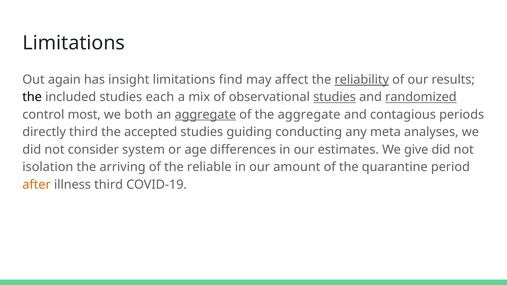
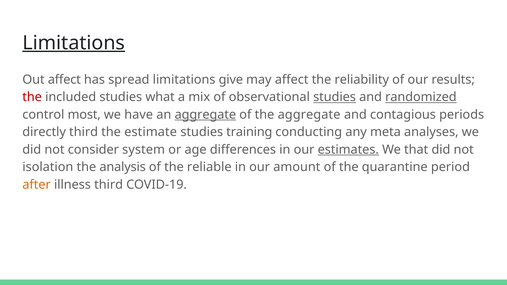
Limitations at (74, 43) underline: none -> present
Out again: again -> affect
insight: insight -> spread
find: find -> give
reliability underline: present -> none
the at (32, 97) colour: black -> red
each: each -> what
both: both -> have
accepted: accepted -> estimate
guiding: guiding -> training
estimates underline: none -> present
give: give -> that
arriving: arriving -> analysis
